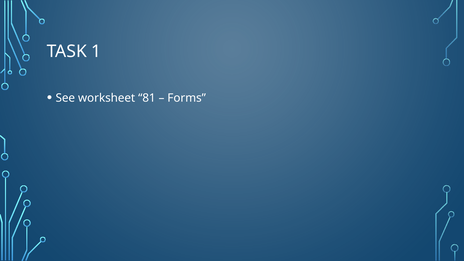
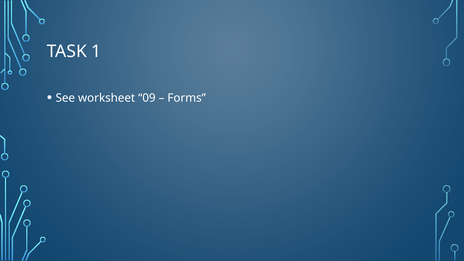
81: 81 -> 09
